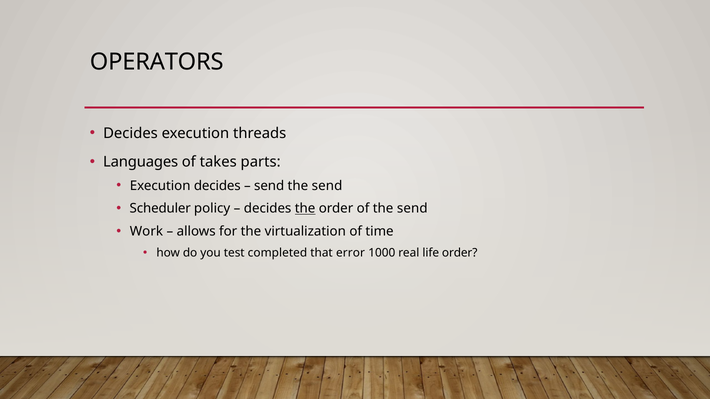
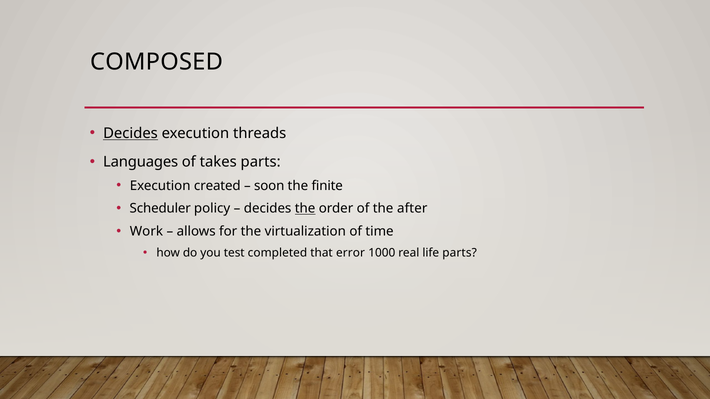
OPERATORS: OPERATORS -> COMPOSED
Decides at (130, 134) underline: none -> present
Execution decides: decides -> created
send at (269, 186): send -> soon
send at (327, 186): send -> finite
of the send: send -> after
life order: order -> parts
